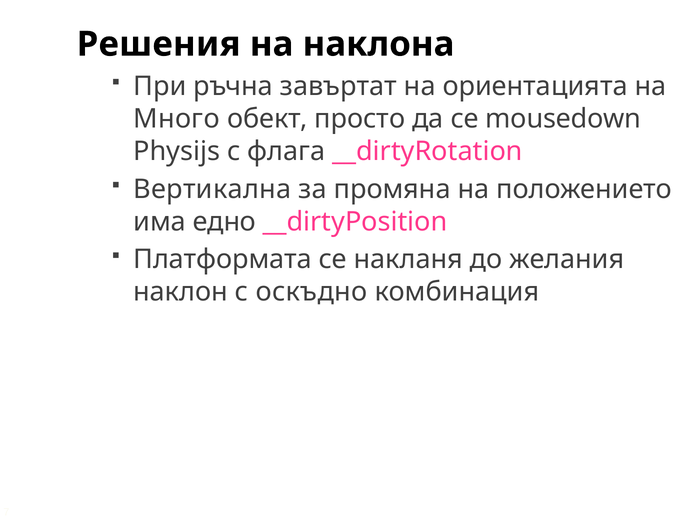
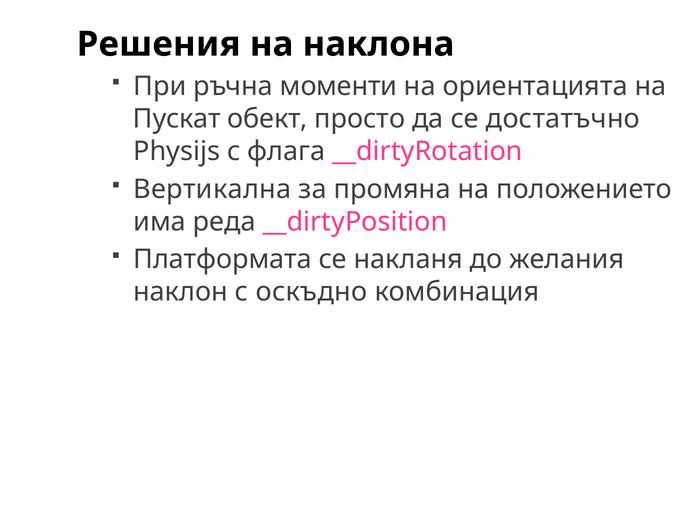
завъртат: завъртат -> моменти
Много: Много -> Пускат
mousedown: mousedown -> достатъчно
едно: едно -> реда
